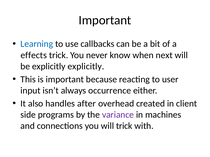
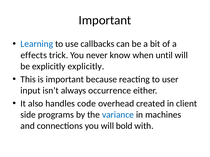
next: next -> until
after: after -> code
variance colour: purple -> blue
will trick: trick -> bold
